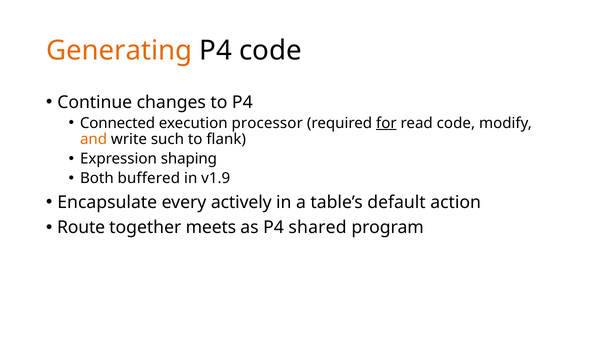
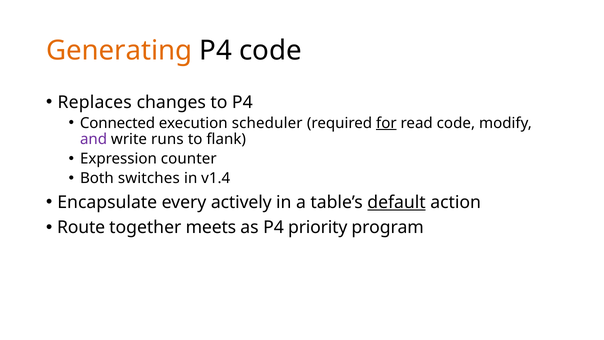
Continue: Continue -> Replaces
processor: processor -> scheduler
and colour: orange -> purple
such: such -> runs
shaping: shaping -> counter
buffered: buffered -> switches
v1.9: v1.9 -> v1.4
default underline: none -> present
shared: shared -> priority
